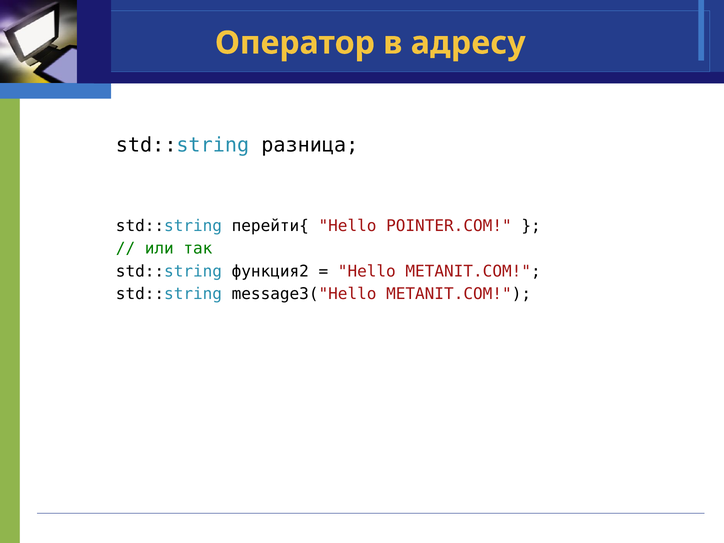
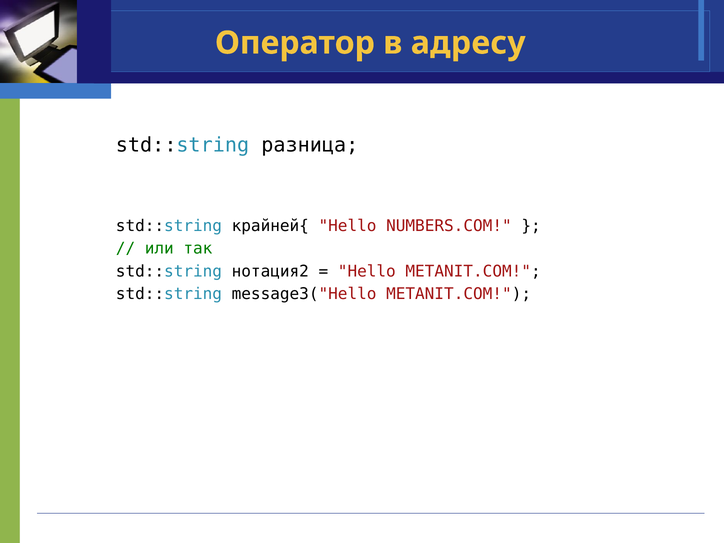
перейти{: перейти{ -> крайней{
POINTER.COM: POINTER.COM -> NUMBERS.COM
функция2: функция2 -> нотация2
